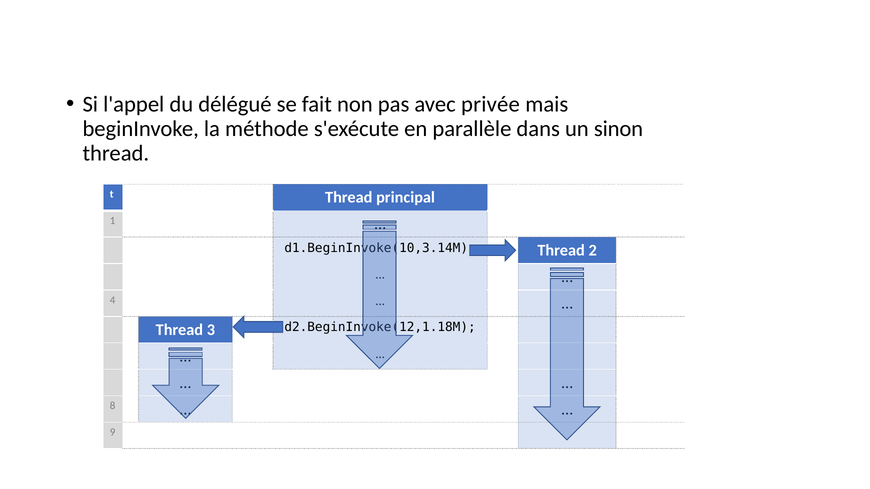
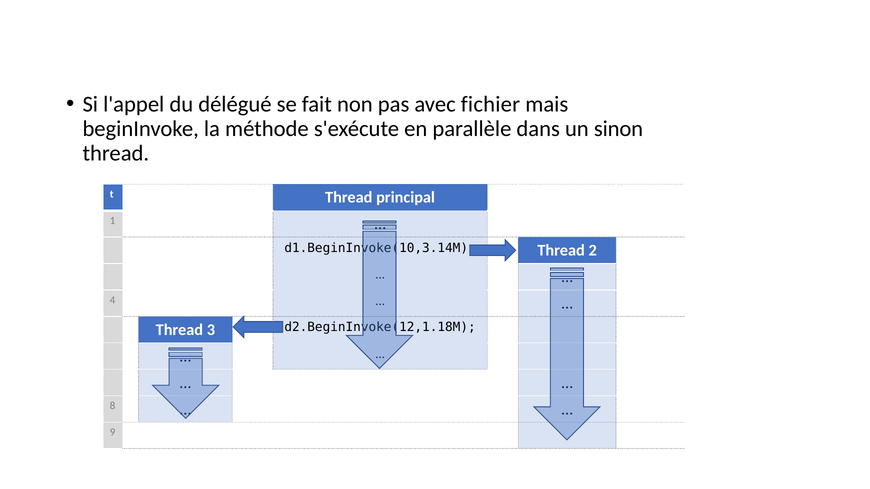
privée: privée -> fichier
